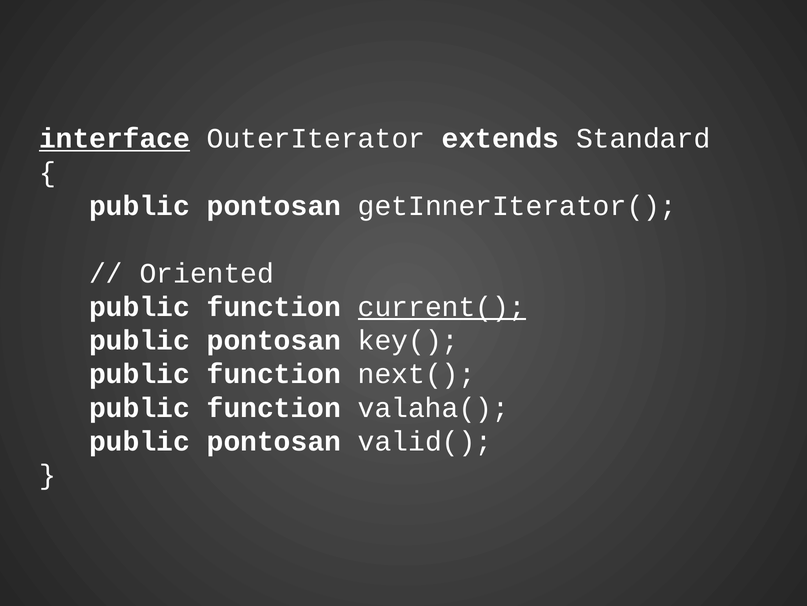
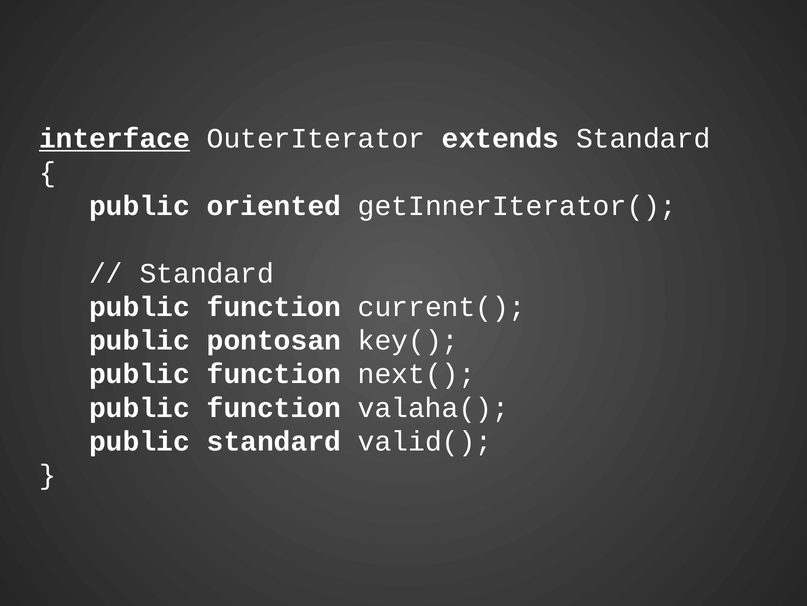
pontosan at (274, 206): pontosan -> oriented
Oriented at (207, 273): Oriented -> Standard
current( underline: present -> none
pontosan at (274, 441): pontosan -> standard
